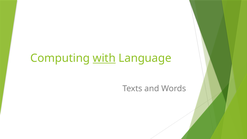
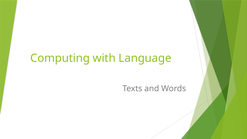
with underline: present -> none
